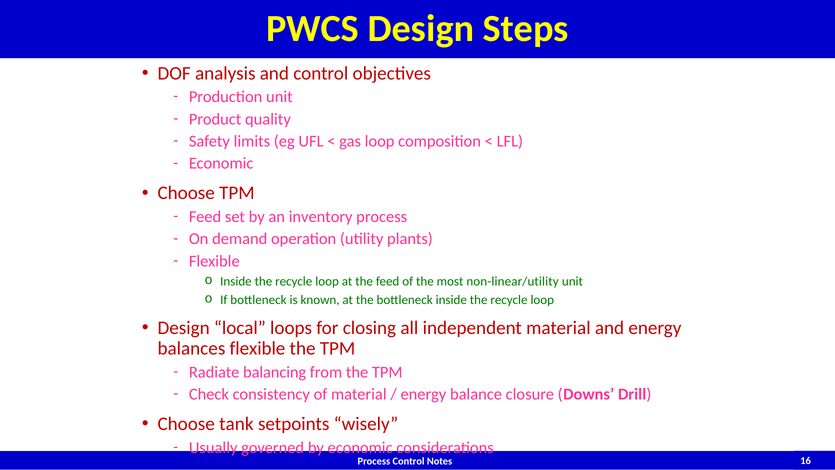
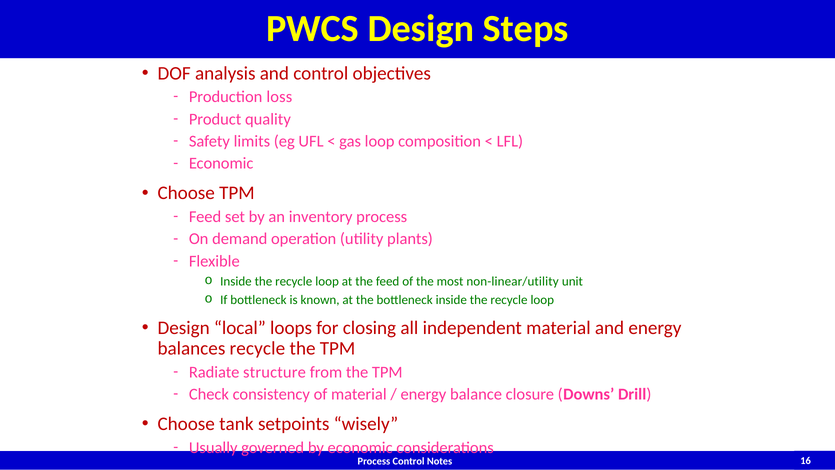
Production unit: unit -> loss
balances flexible: flexible -> recycle
balancing: balancing -> structure
